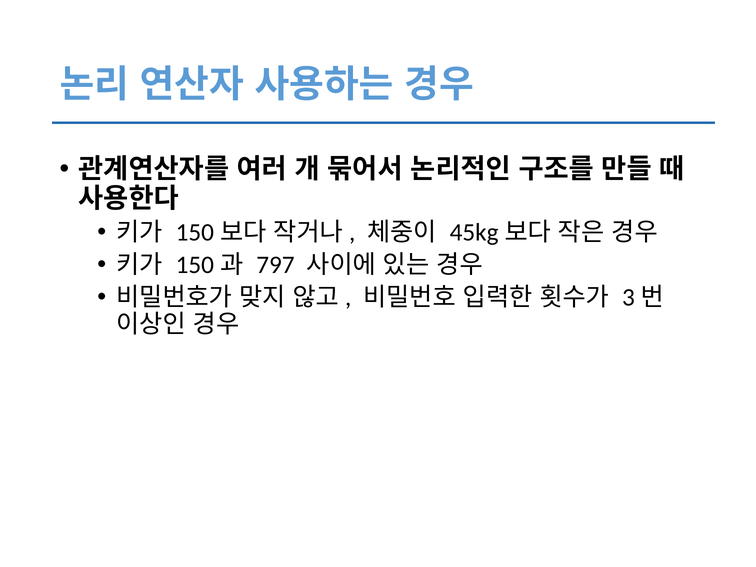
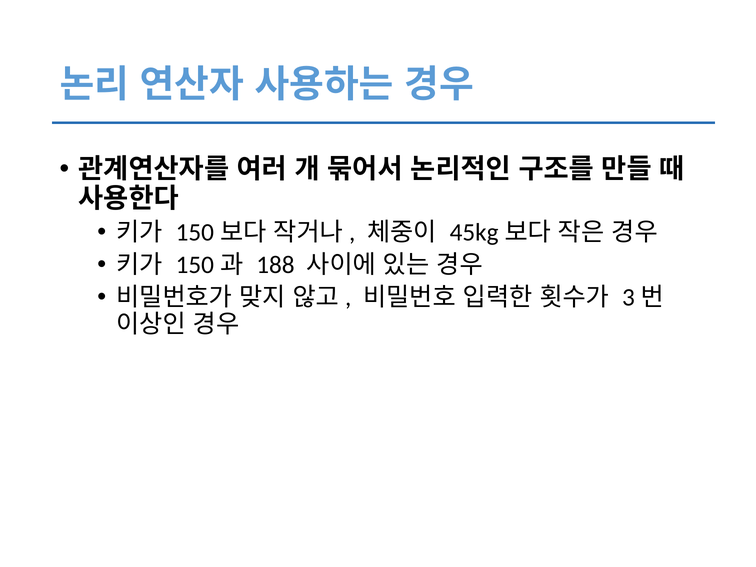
797: 797 -> 188
